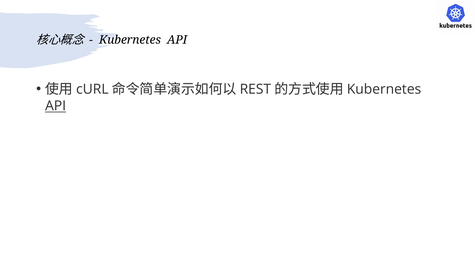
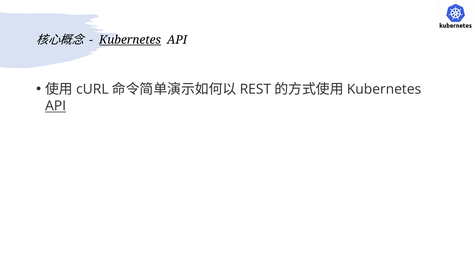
Kubernetes underline: none -> present
